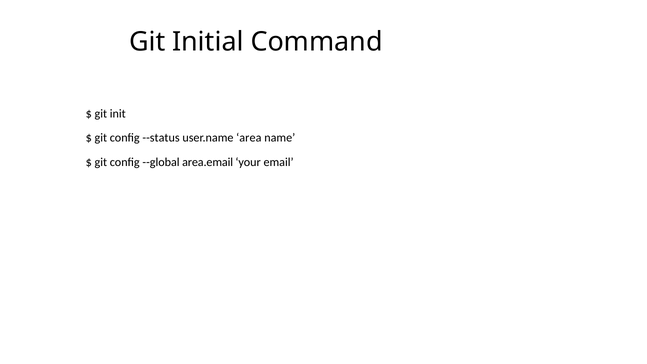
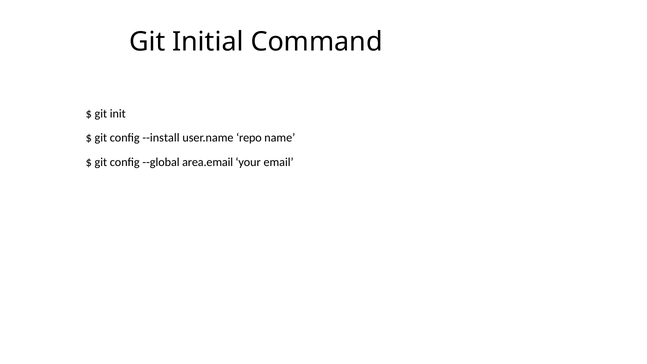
--status: --status -> --install
area: area -> repo
